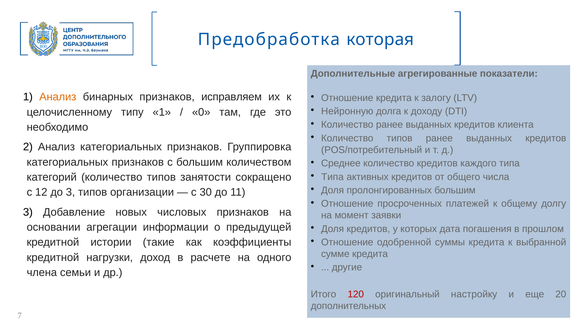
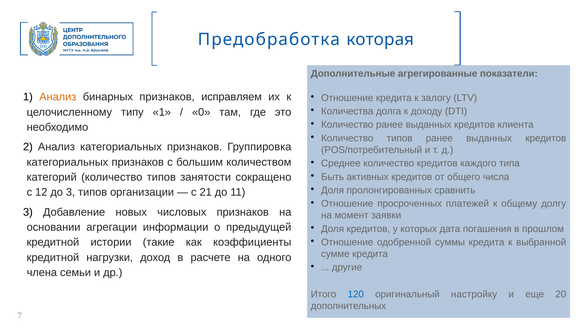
Нейронную: Нейронную -> Количества
Типа at (333, 177): Типа -> Быть
30: 30 -> 21
пролонгированных большим: большим -> сравнить
120 colour: red -> blue
